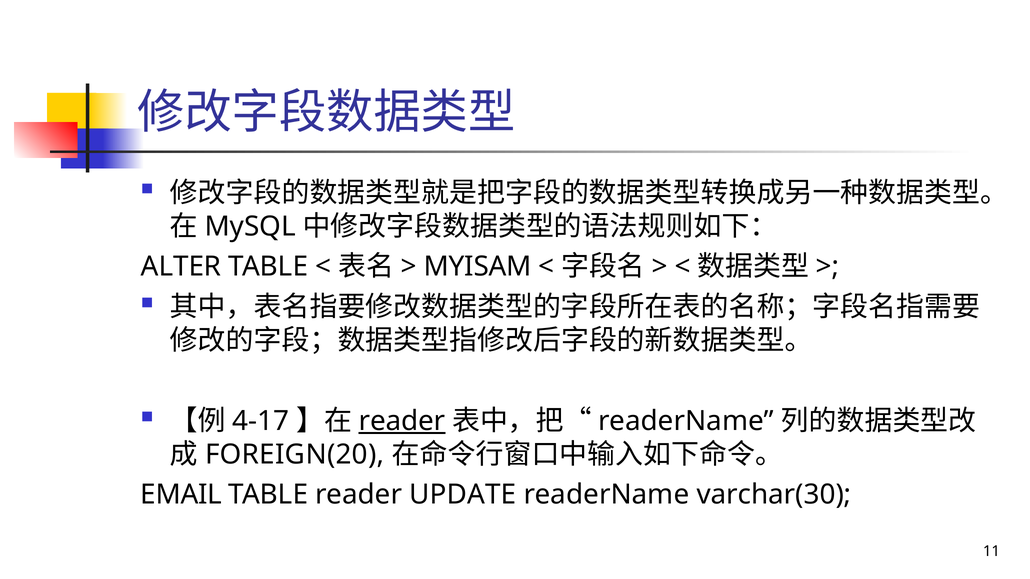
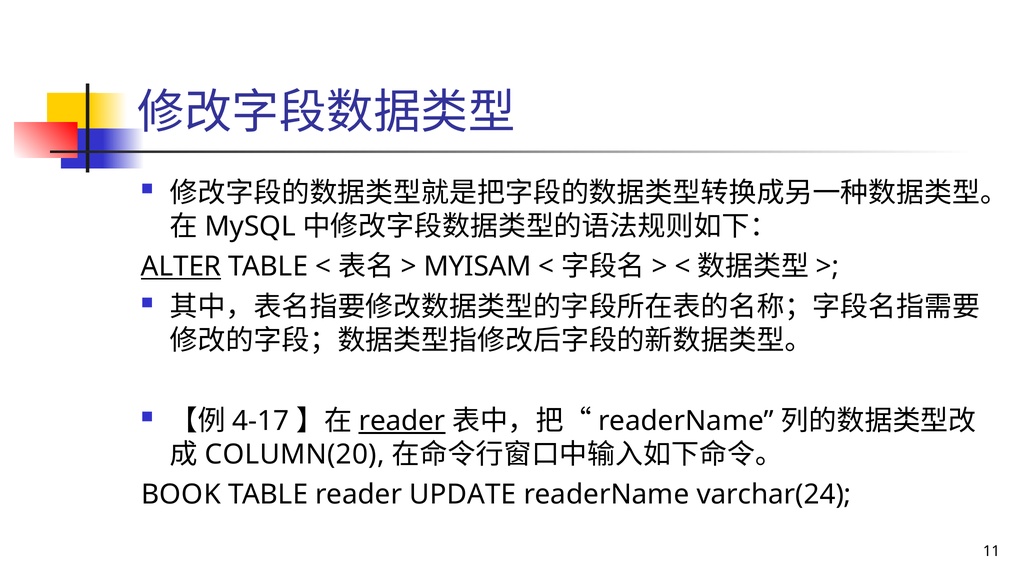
ALTER underline: none -> present
FOREIGN(20: FOREIGN(20 -> COLUMN(20
EMAIL: EMAIL -> BOOK
varchar(30: varchar(30 -> varchar(24
